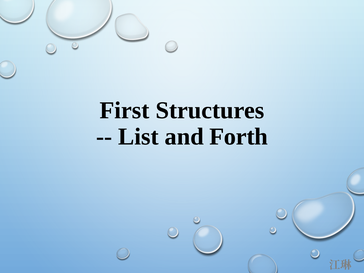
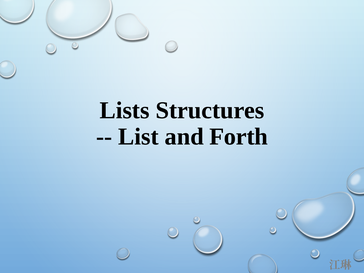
First: First -> Lists
